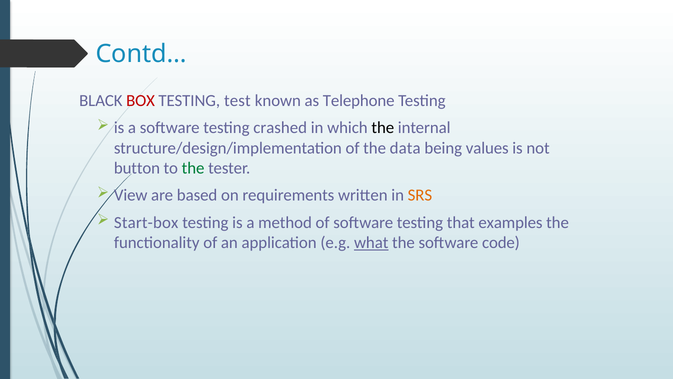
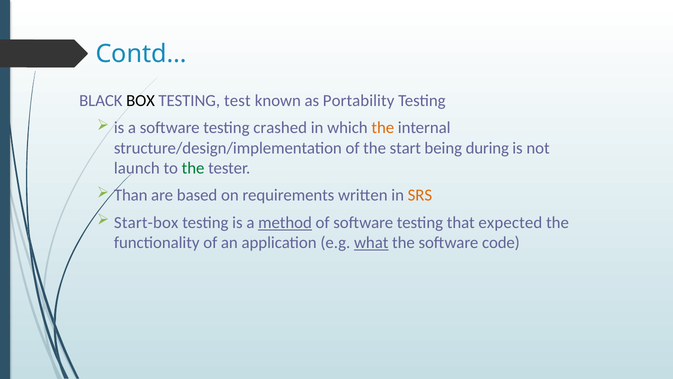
BOX colour: red -> black
Telephone: Telephone -> Portability
the at (383, 128) colour: black -> orange
data: data -> start
values: values -> during
button: button -> launch
View: View -> Than
method underline: none -> present
examples: examples -> expected
